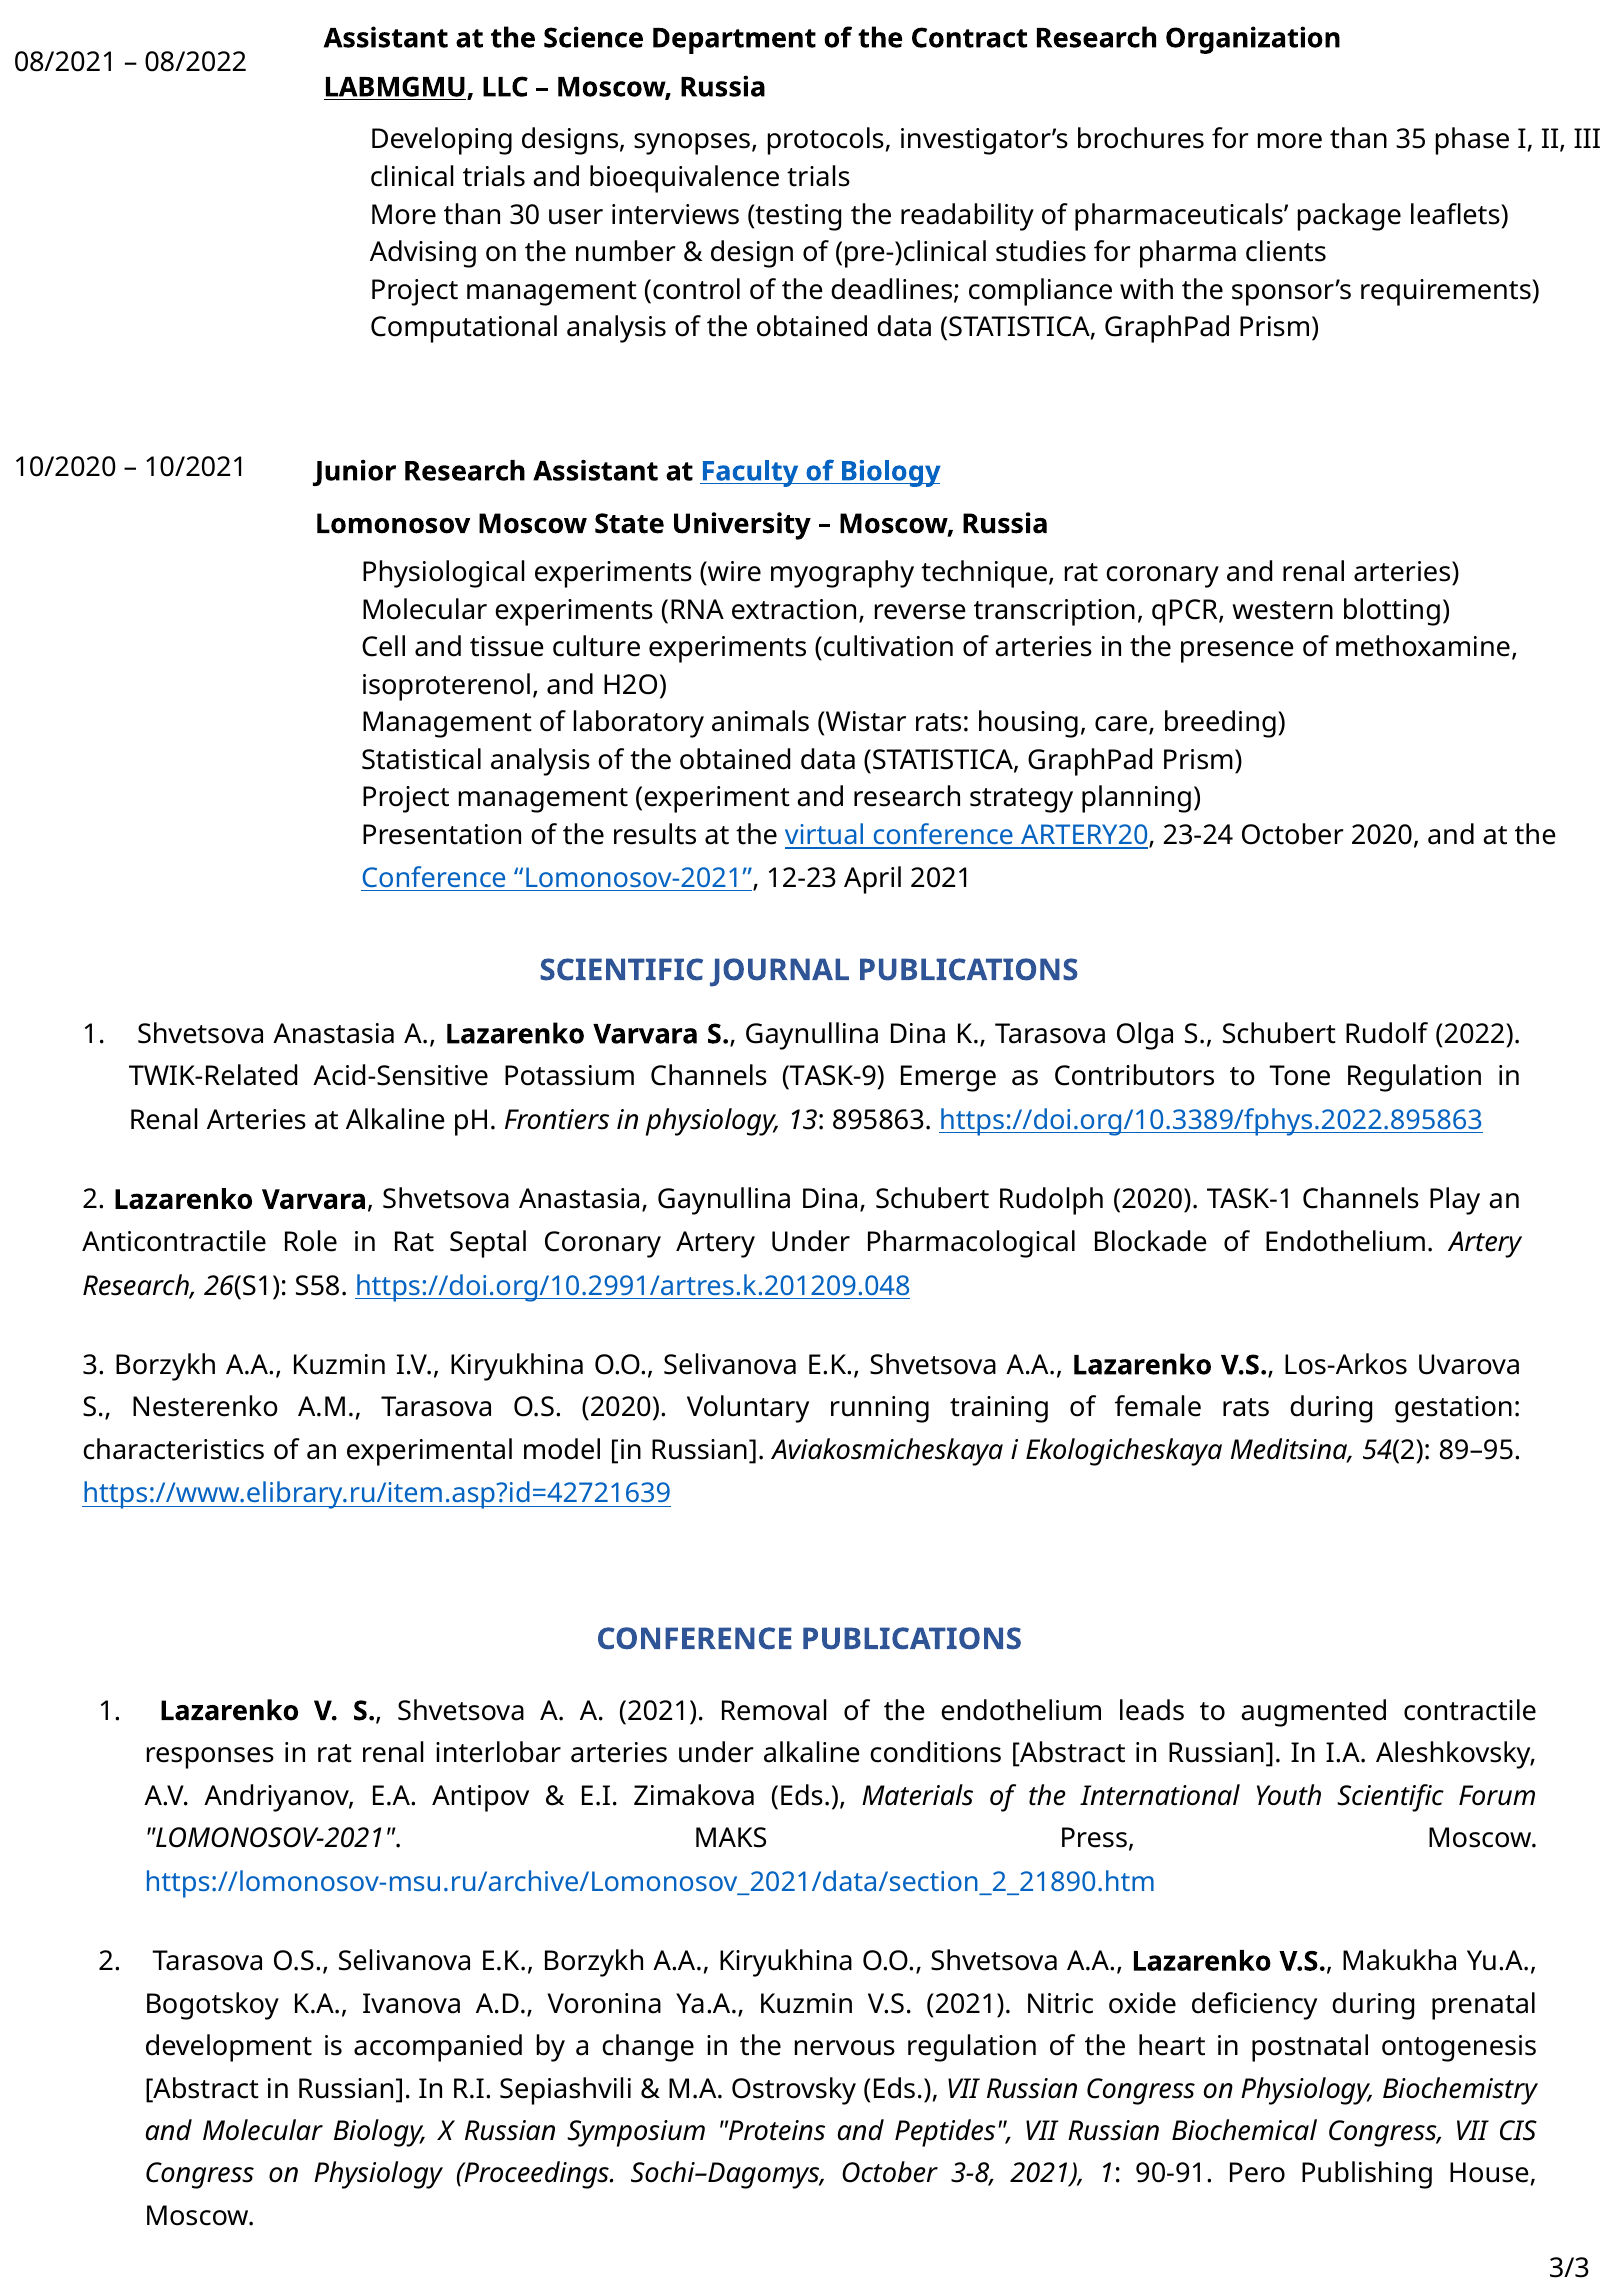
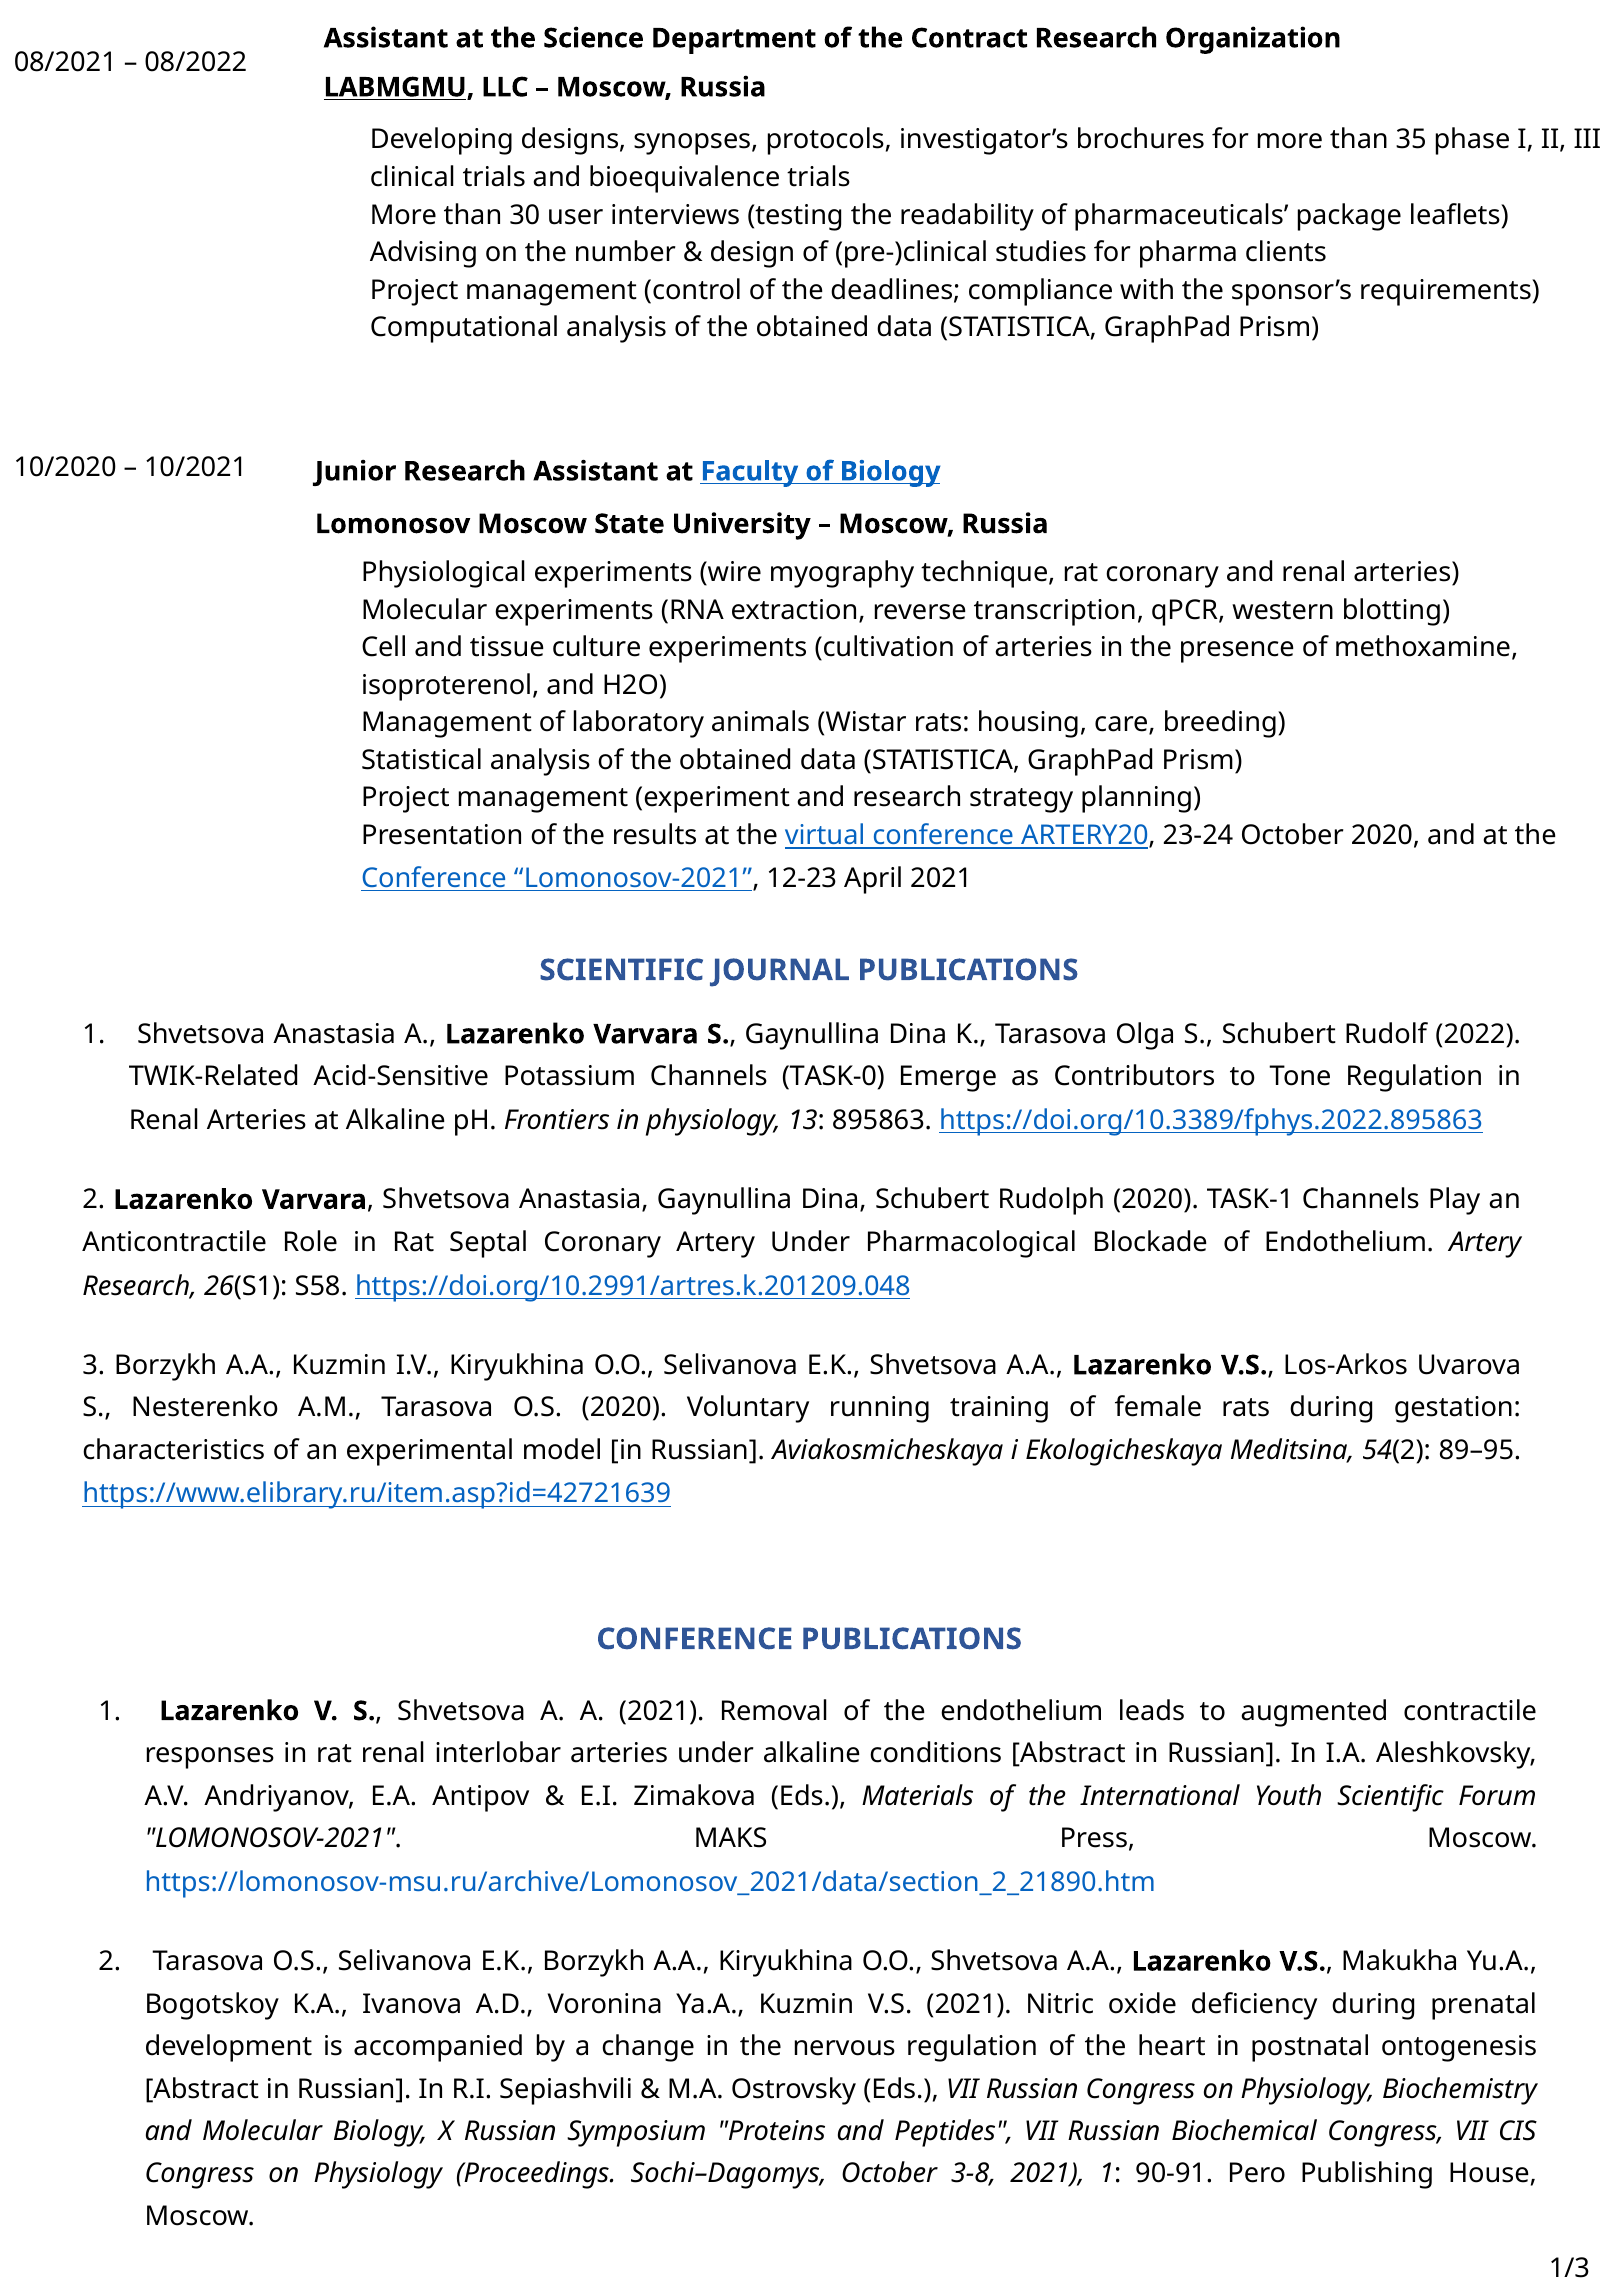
TASK-9: TASK-9 -> TASK-0
3/3: 3/3 -> 1/3
